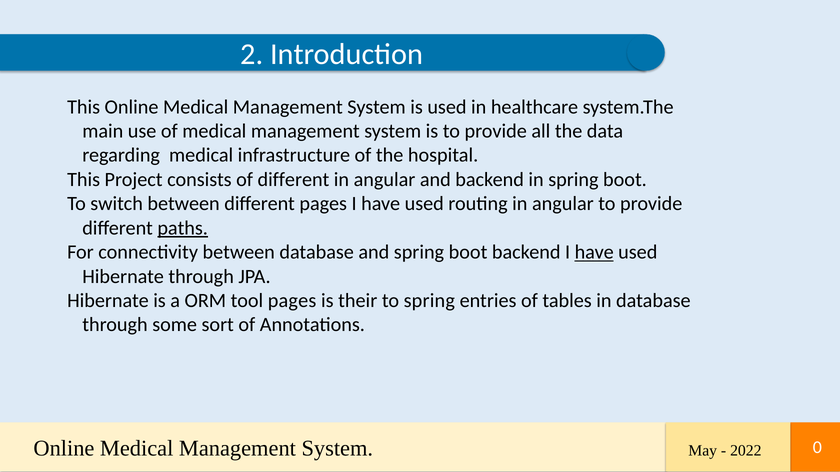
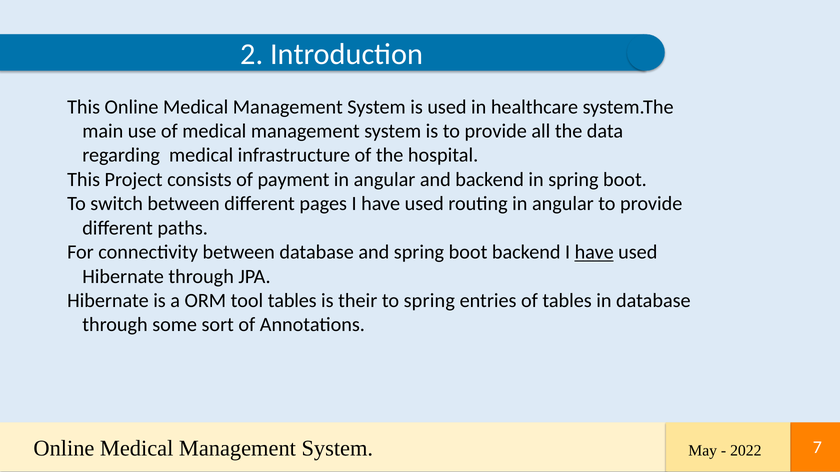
of different: different -> payment
paths underline: present -> none
tool pages: pages -> tables
0: 0 -> 7
